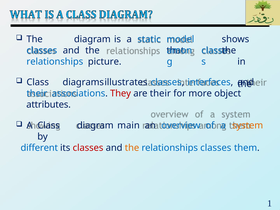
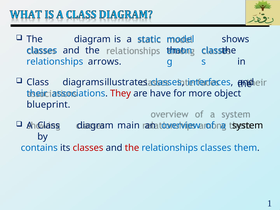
picture: picture -> arrows
are their: their -> have
attributes: attributes -> blueprint
system colour: orange -> black
different: different -> contains
the at (132, 148) colour: orange -> red
